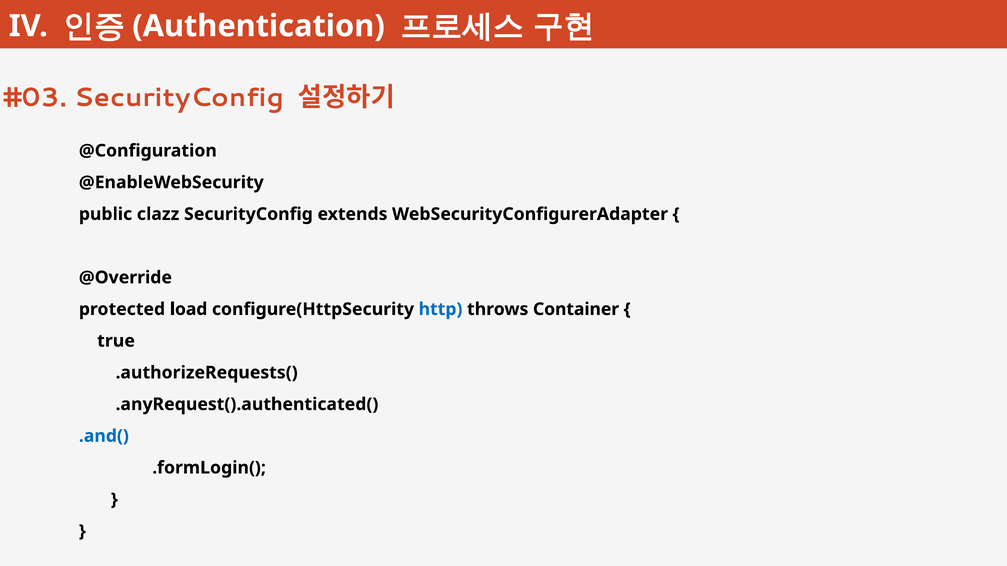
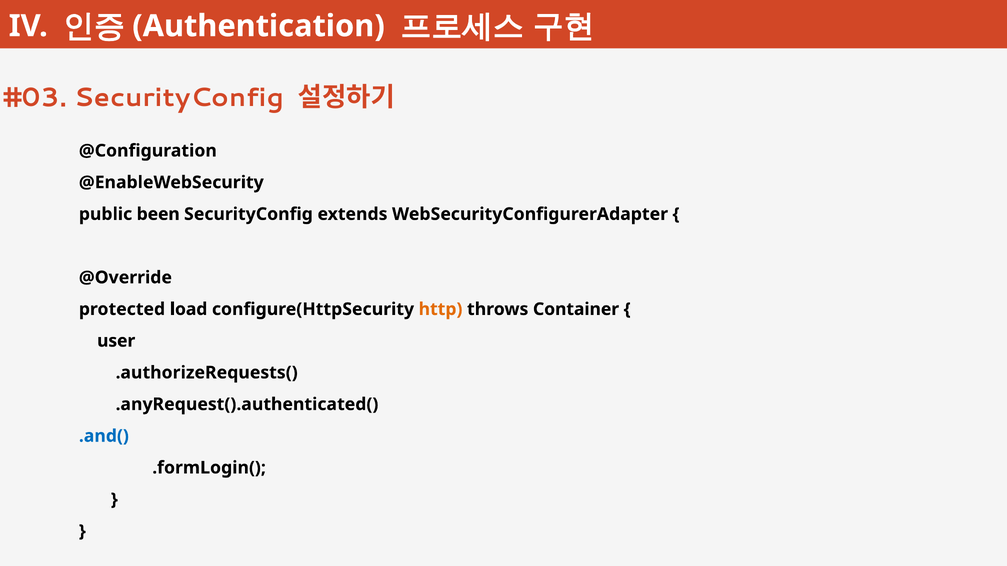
clazz: clazz -> been
http colour: blue -> orange
true: true -> user
